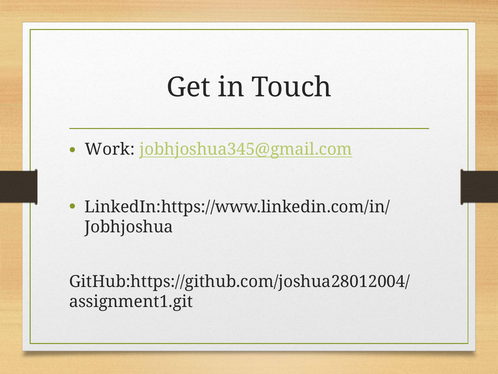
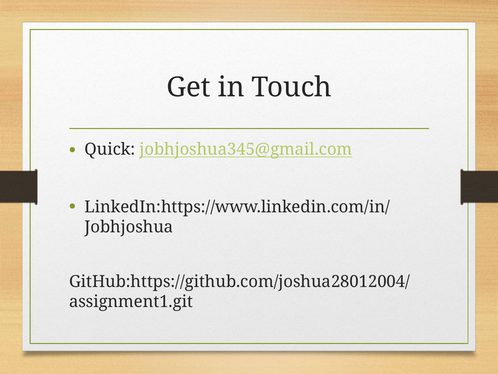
Work: Work -> Quick
